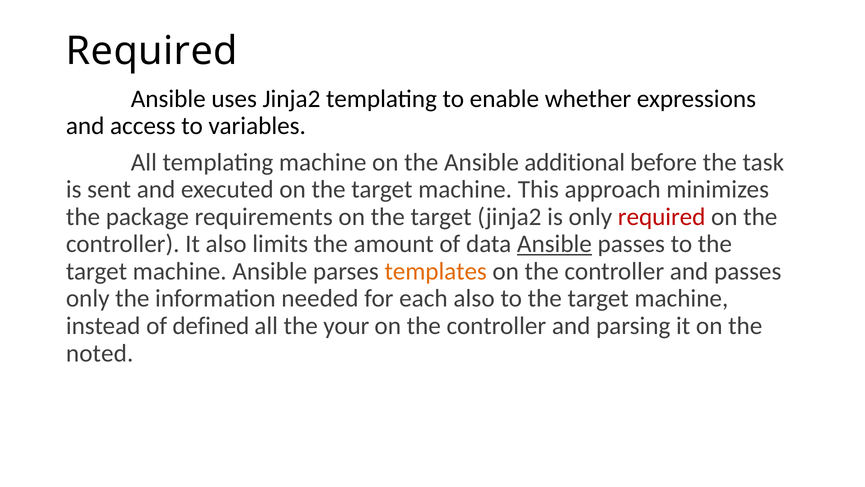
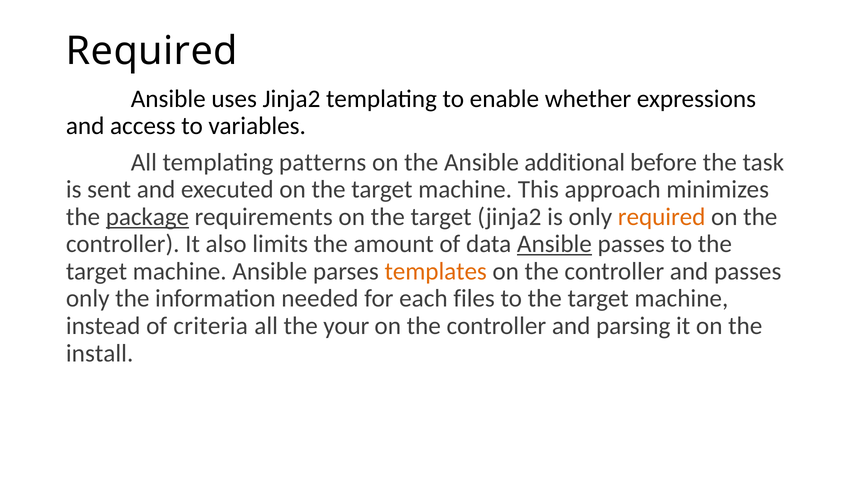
templating machine: machine -> patterns
package underline: none -> present
required at (662, 217) colour: red -> orange
each also: also -> files
defined: defined -> criteria
noted: noted -> install
